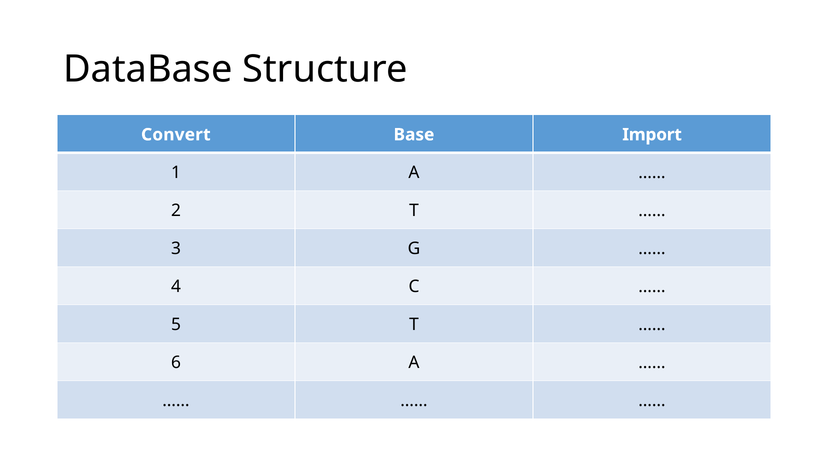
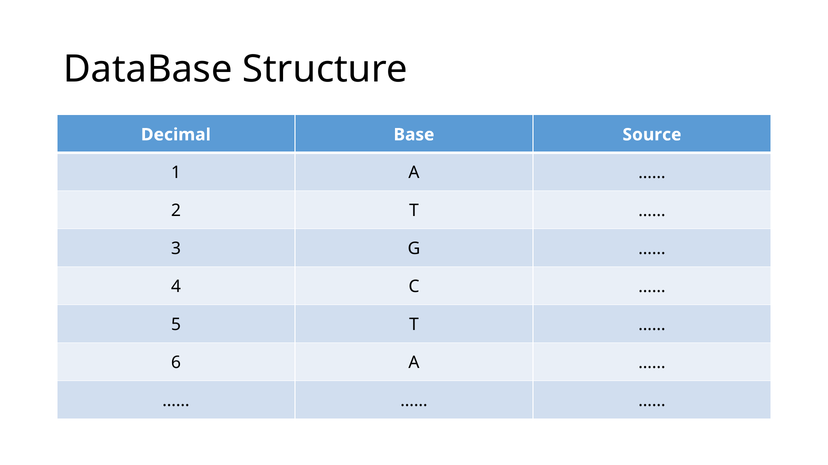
Convert: Convert -> Decimal
Import: Import -> Source
